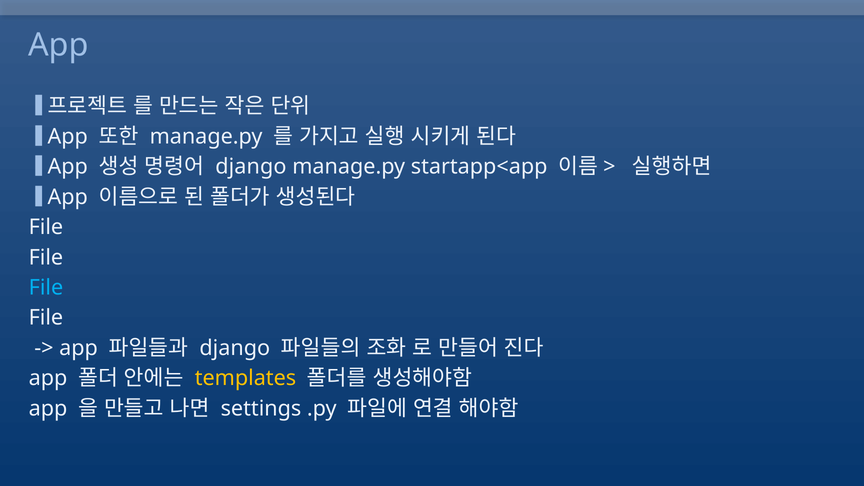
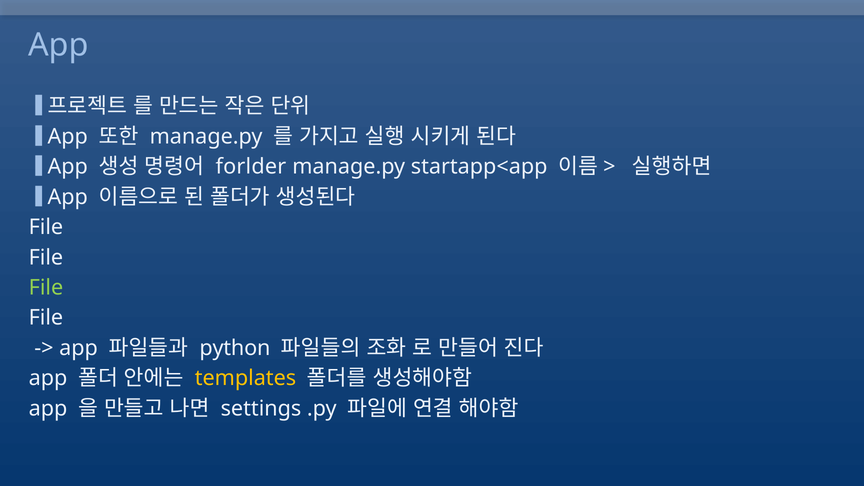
django at (251, 167): django -> forlder
File at (46, 288) colour: light blue -> light green
django at (235, 348): django -> python
